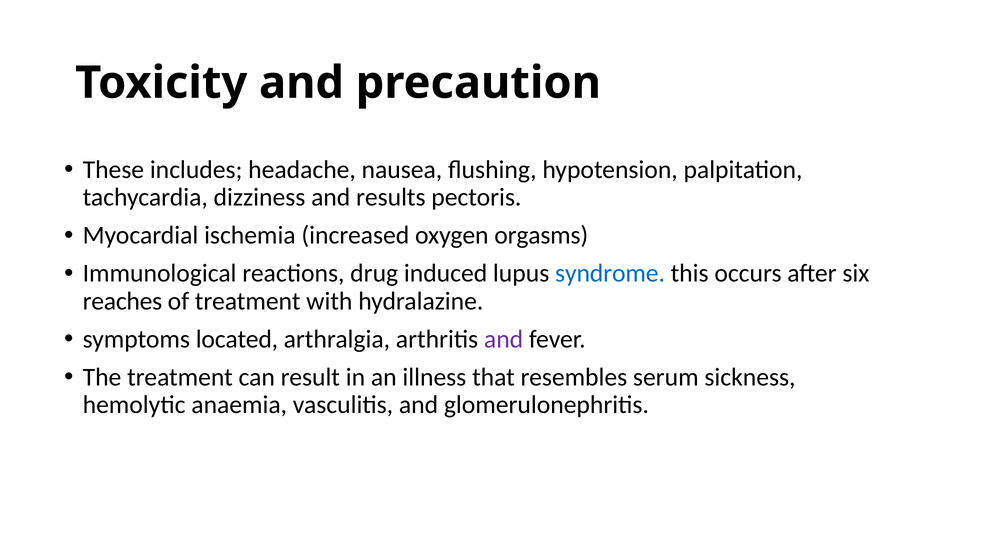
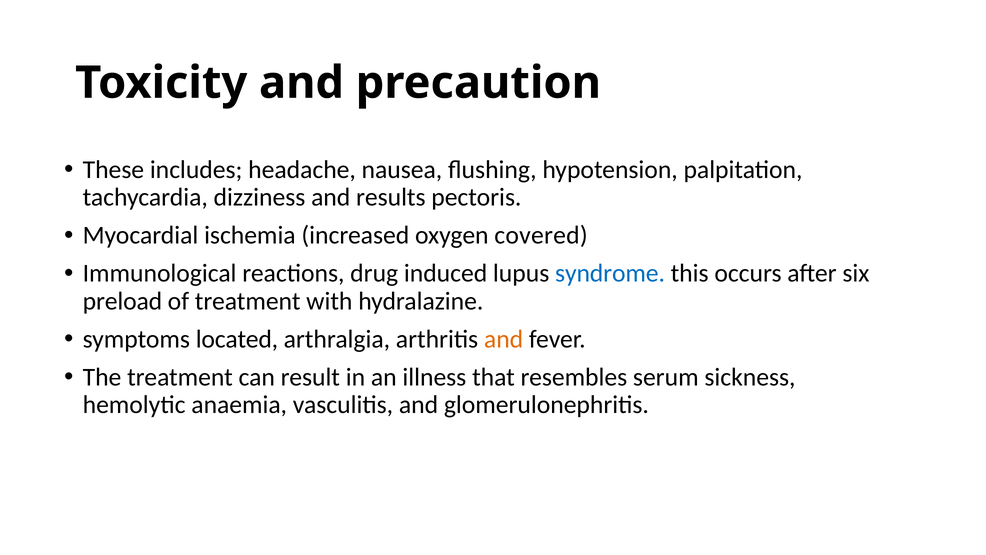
orgasms: orgasms -> covered
reaches: reaches -> preload
and at (504, 339) colour: purple -> orange
